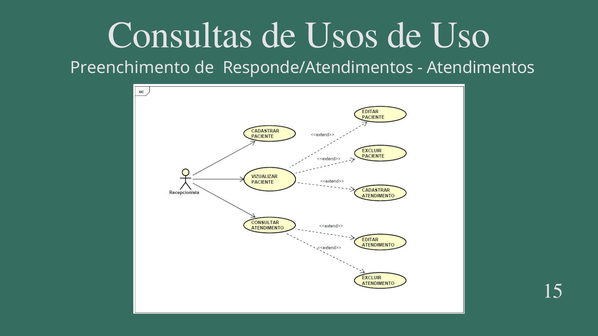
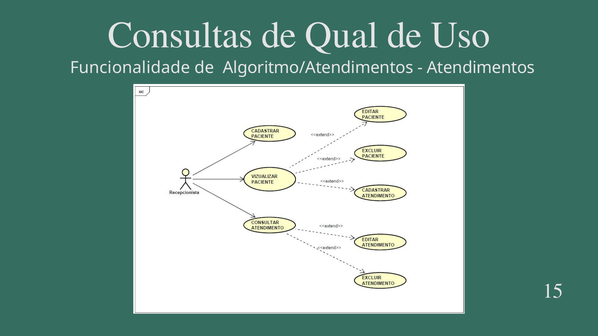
Usos: Usos -> Qual
Preenchimento: Preenchimento -> Funcionalidade
Responde/Atendimentos: Responde/Atendimentos -> Algoritmo/Atendimentos
